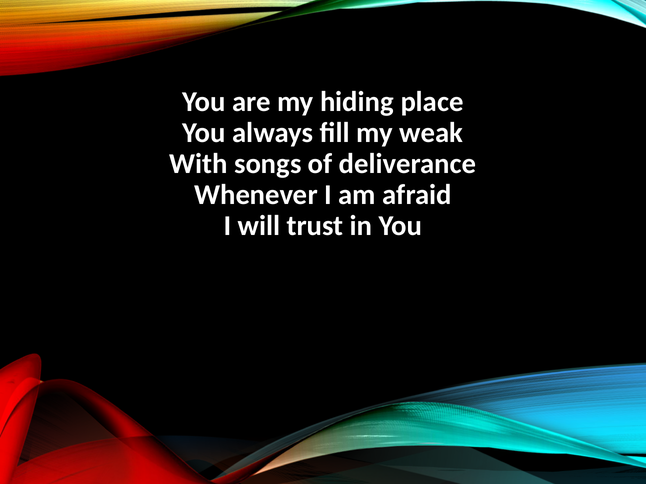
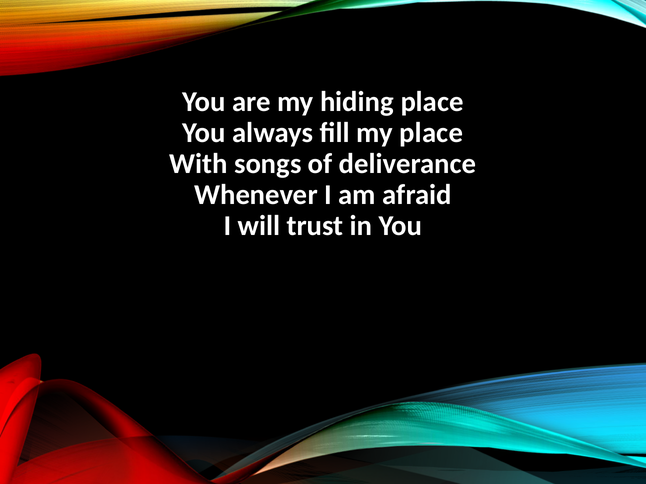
my weak: weak -> place
